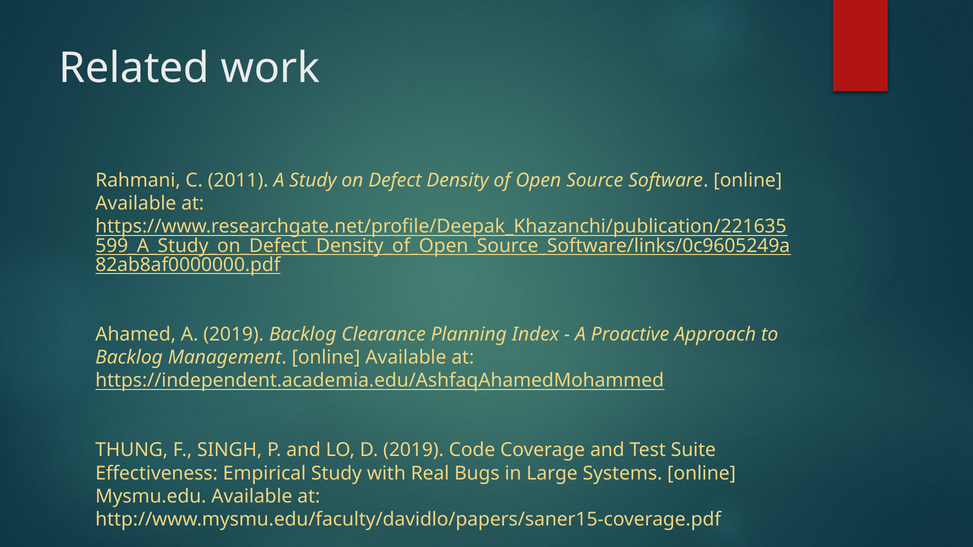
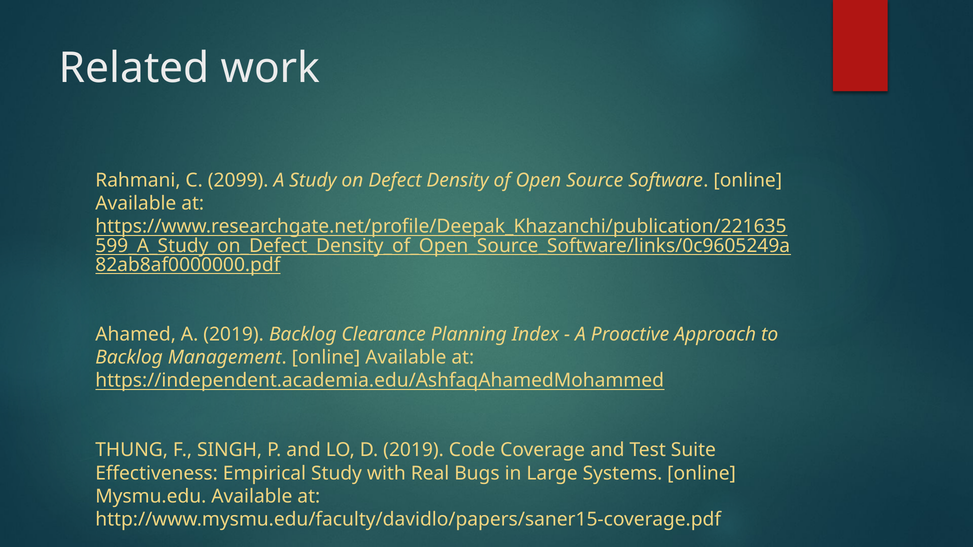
2011: 2011 -> 2099
